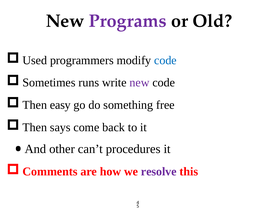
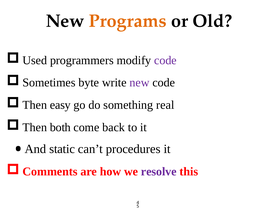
Programs colour: purple -> orange
code at (165, 60) colour: blue -> purple
runs: runs -> byte
free: free -> real
says: says -> both
other: other -> static
